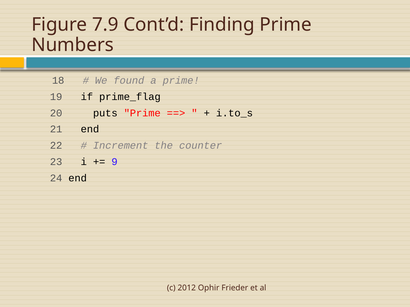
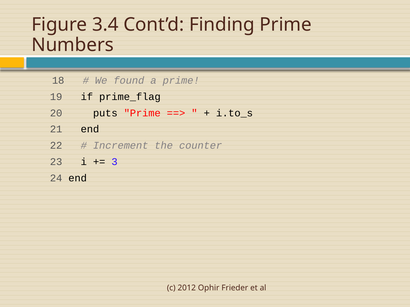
7.9: 7.9 -> 3.4
9: 9 -> 3
